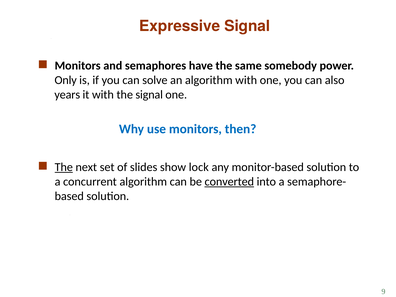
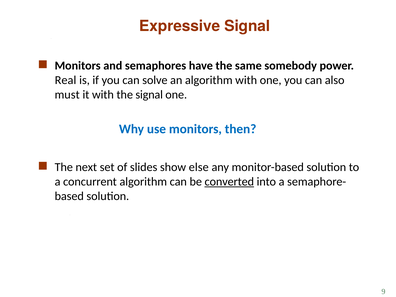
Only: Only -> Real
years: years -> must
The at (64, 167) underline: present -> none
lock: lock -> else
